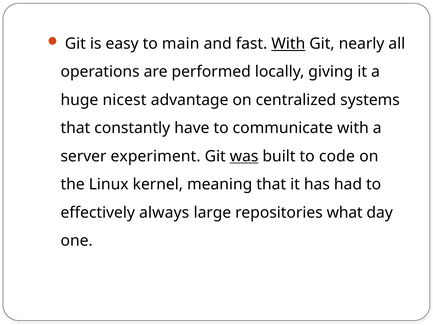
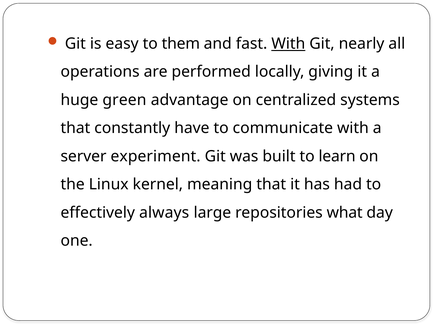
main: main -> them
nicest: nicest -> green
was underline: present -> none
code: code -> learn
